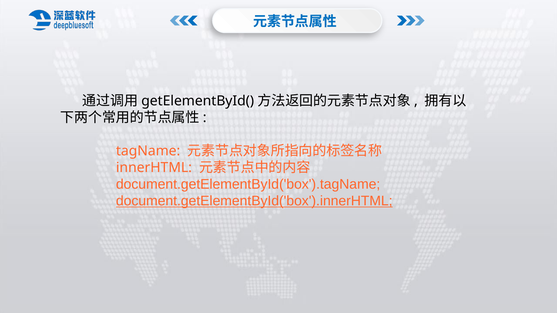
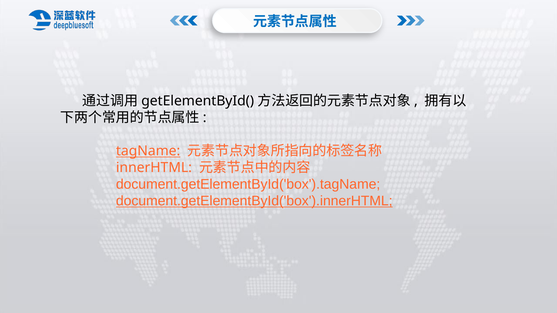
tagName underline: none -> present
